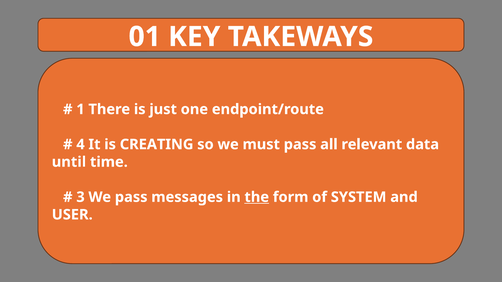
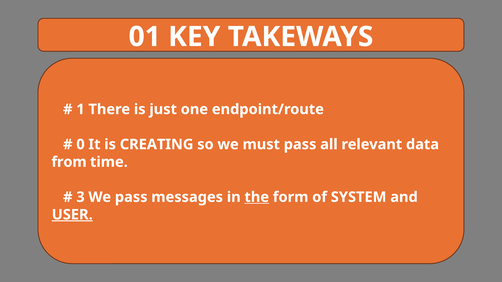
4: 4 -> 0
until: until -> from
USER underline: none -> present
